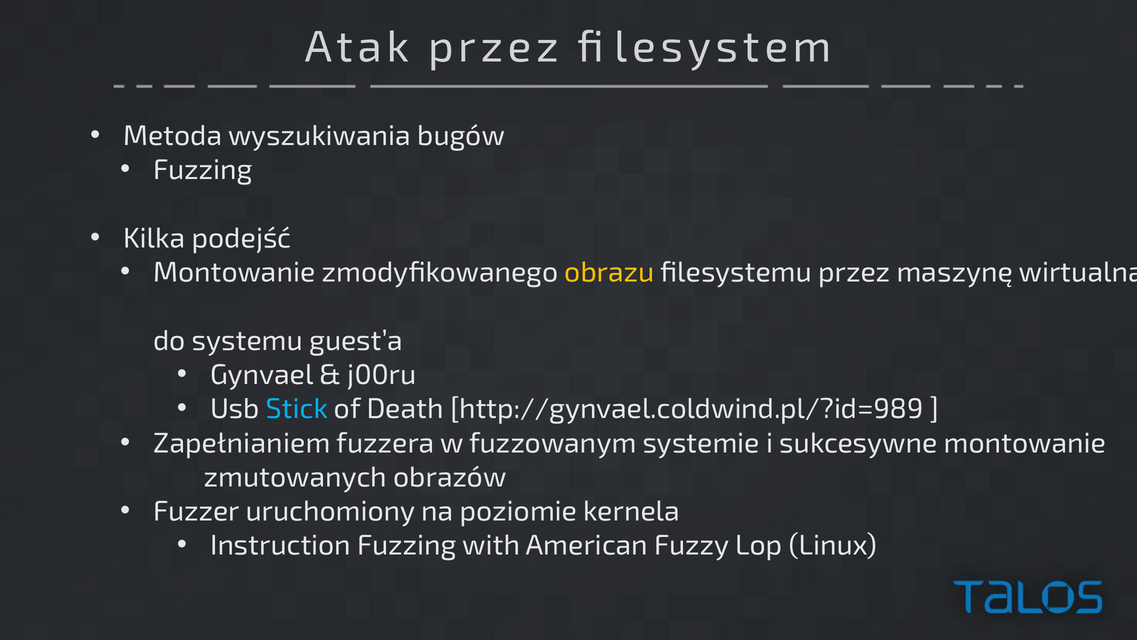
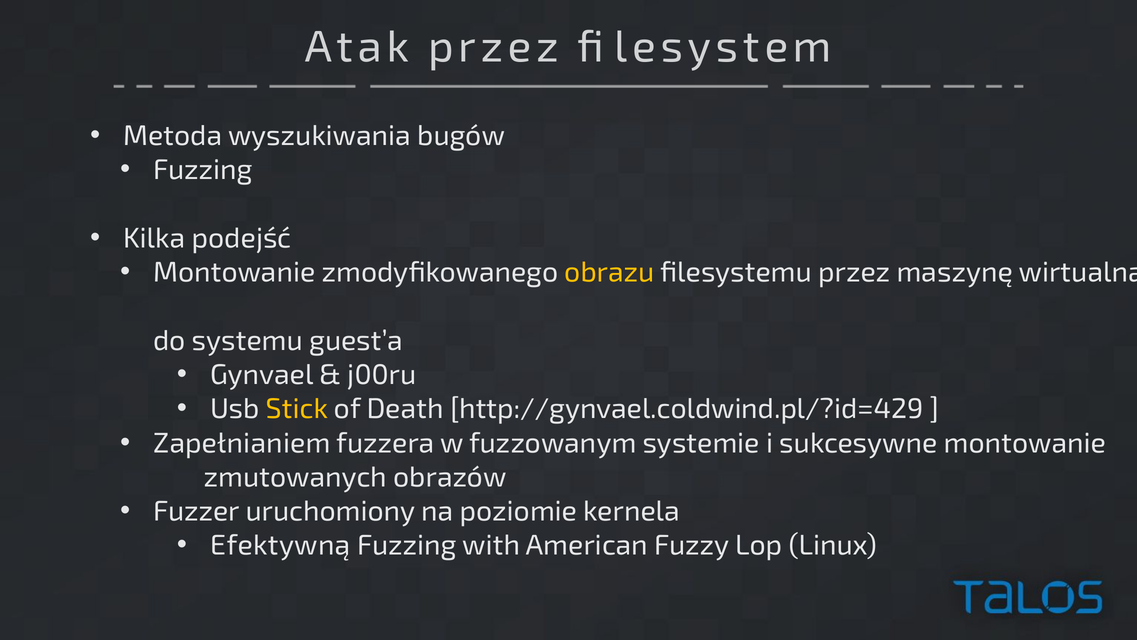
Stick colour: light blue -> yellow
http://gynvael.coldwind.pl/?id=989: http://gynvael.coldwind.pl/?id=989 -> http://gynvael.coldwind.pl/?id=429
Instruction: Instruction -> Efektywną
